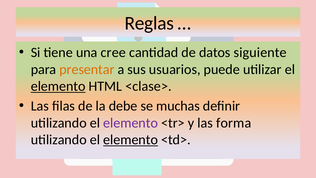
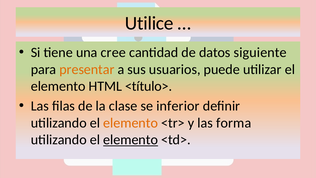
Reglas: Reglas -> Utilice
elemento at (58, 86) underline: present -> none
<clase>: <clase> -> <título>
debe: debe -> clase
muchas: muchas -> inferior
elemento at (131, 123) colour: purple -> orange
